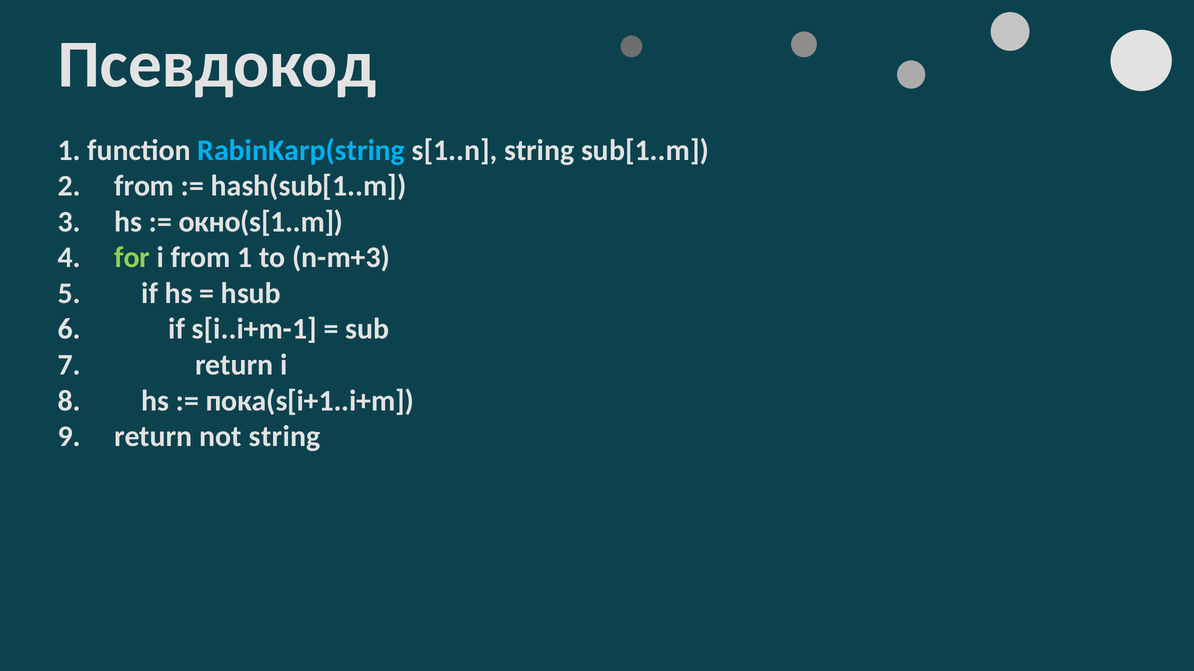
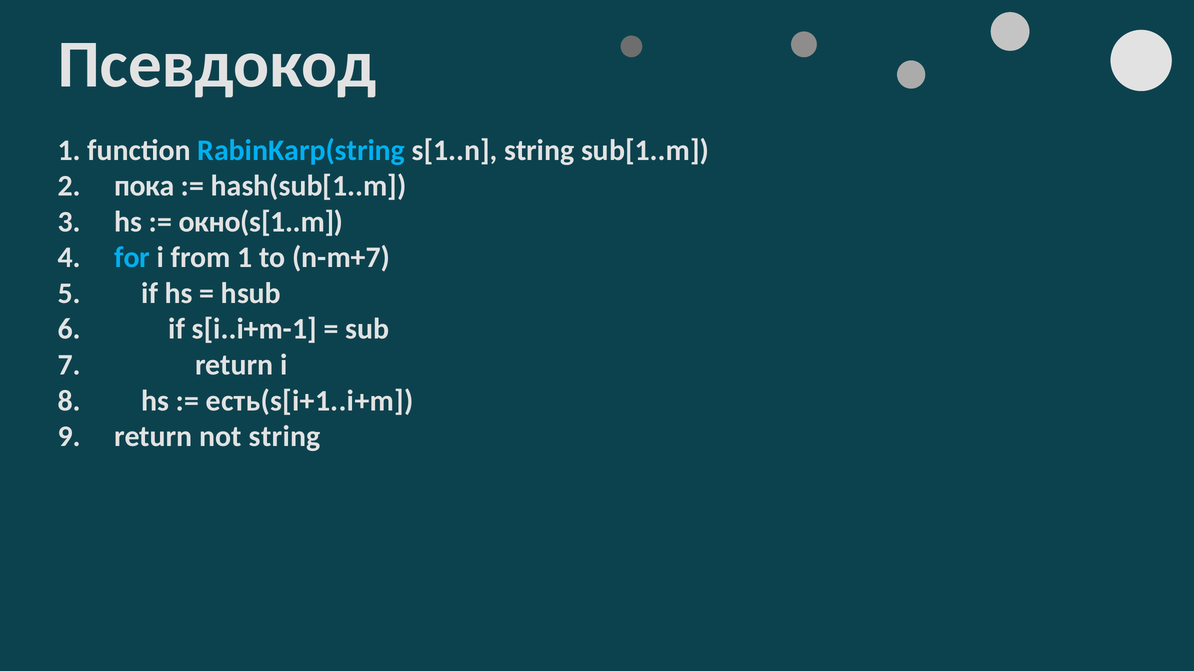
from at (144, 186): from -> пока
for colour: light green -> light blue
n-m+3: n-m+3 -> n-m+7
пока(s[i+1..i+m: пока(s[i+1..i+m -> есть(s[i+1..i+m
